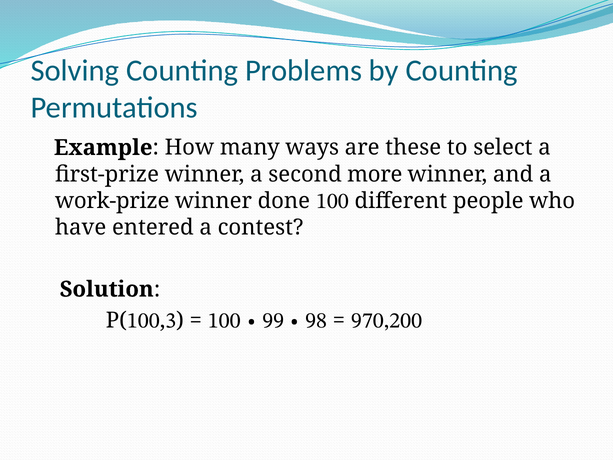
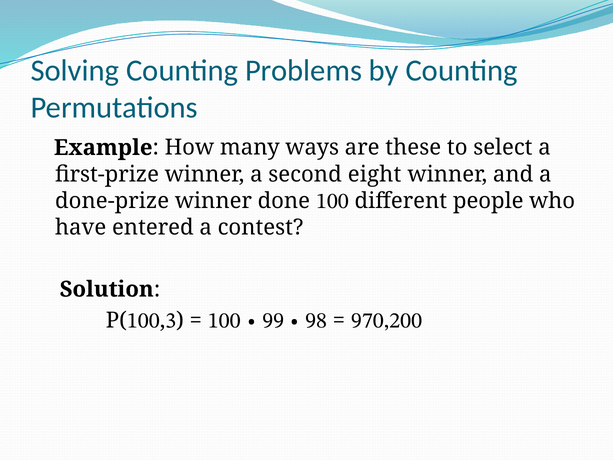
more: more -> eight
work-prize: work-prize -> done-prize
